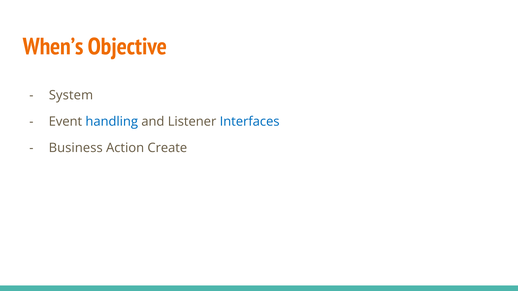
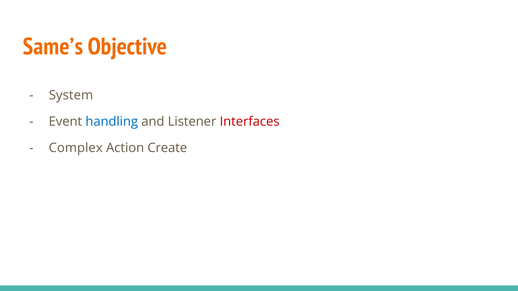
When’s: When’s -> Same’s
Interfaces colour: blue -> red
Business: Business -> Complex
